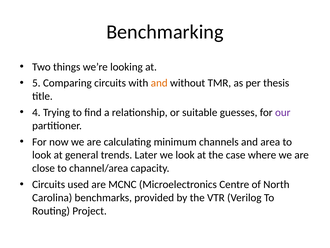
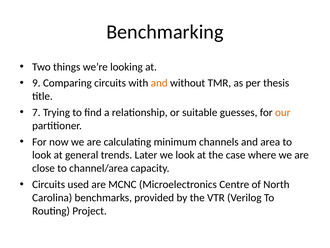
5: 5 -> 9
4: 4 -> 7
our colour: purple -> orange
